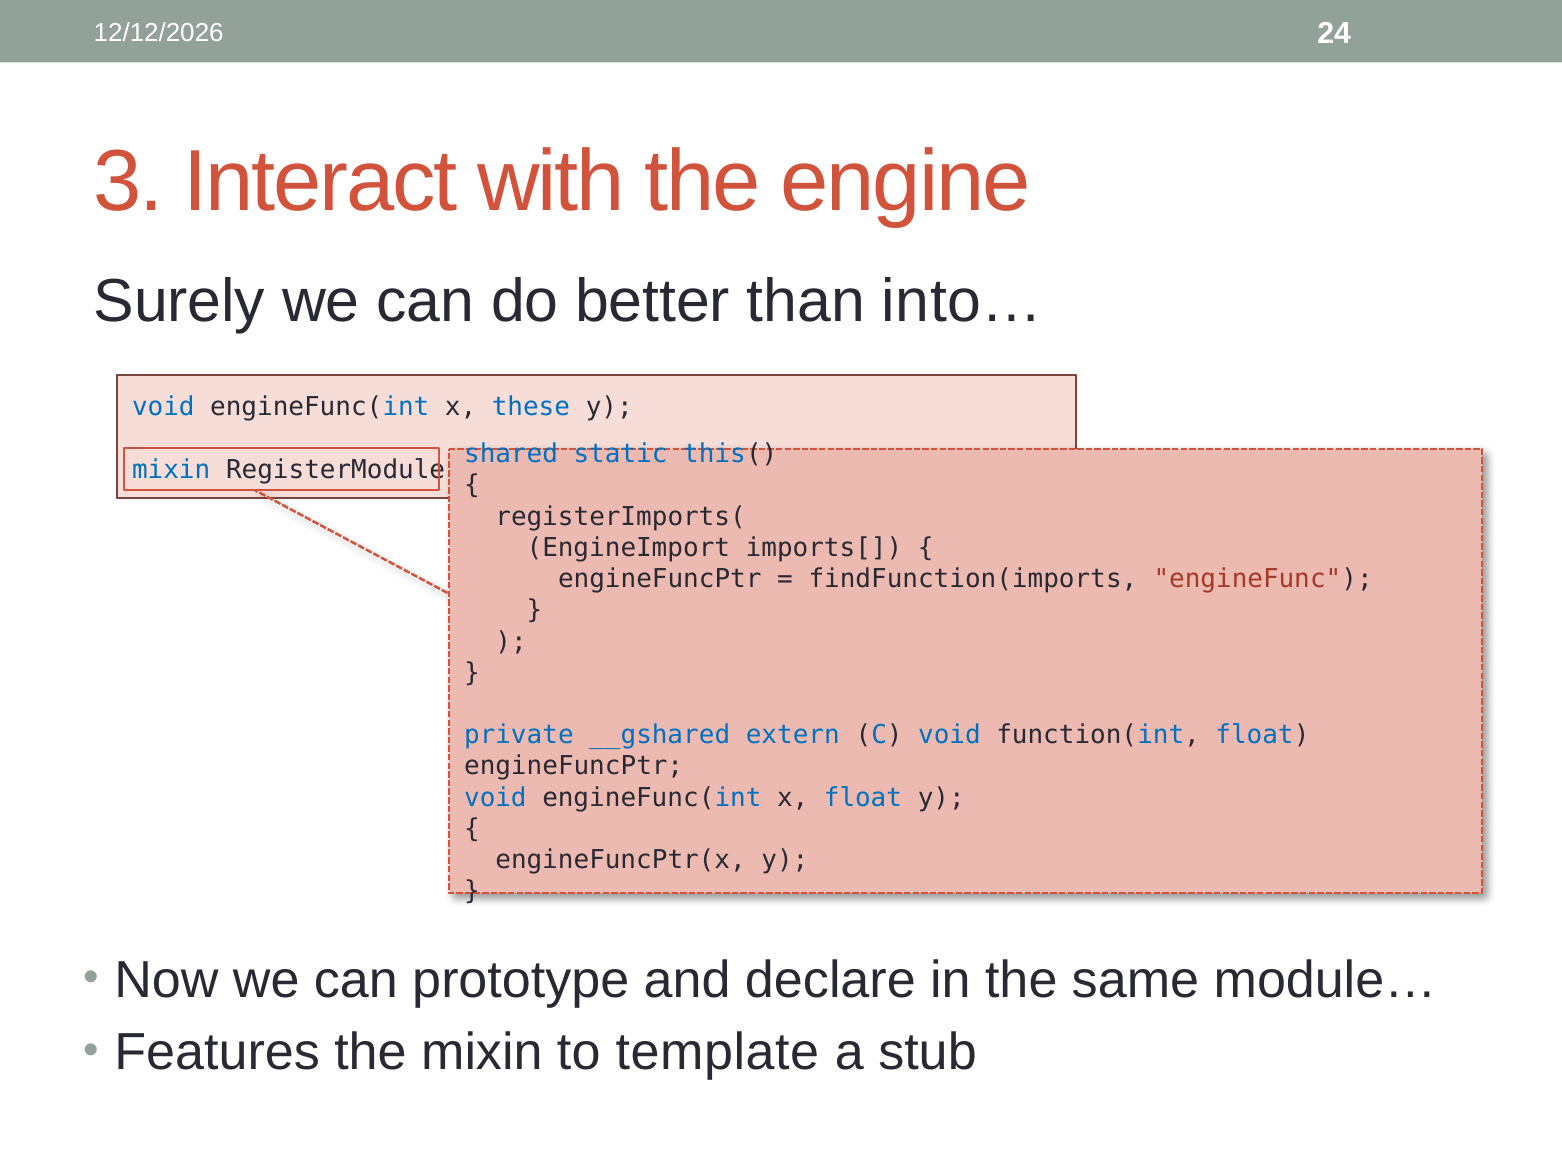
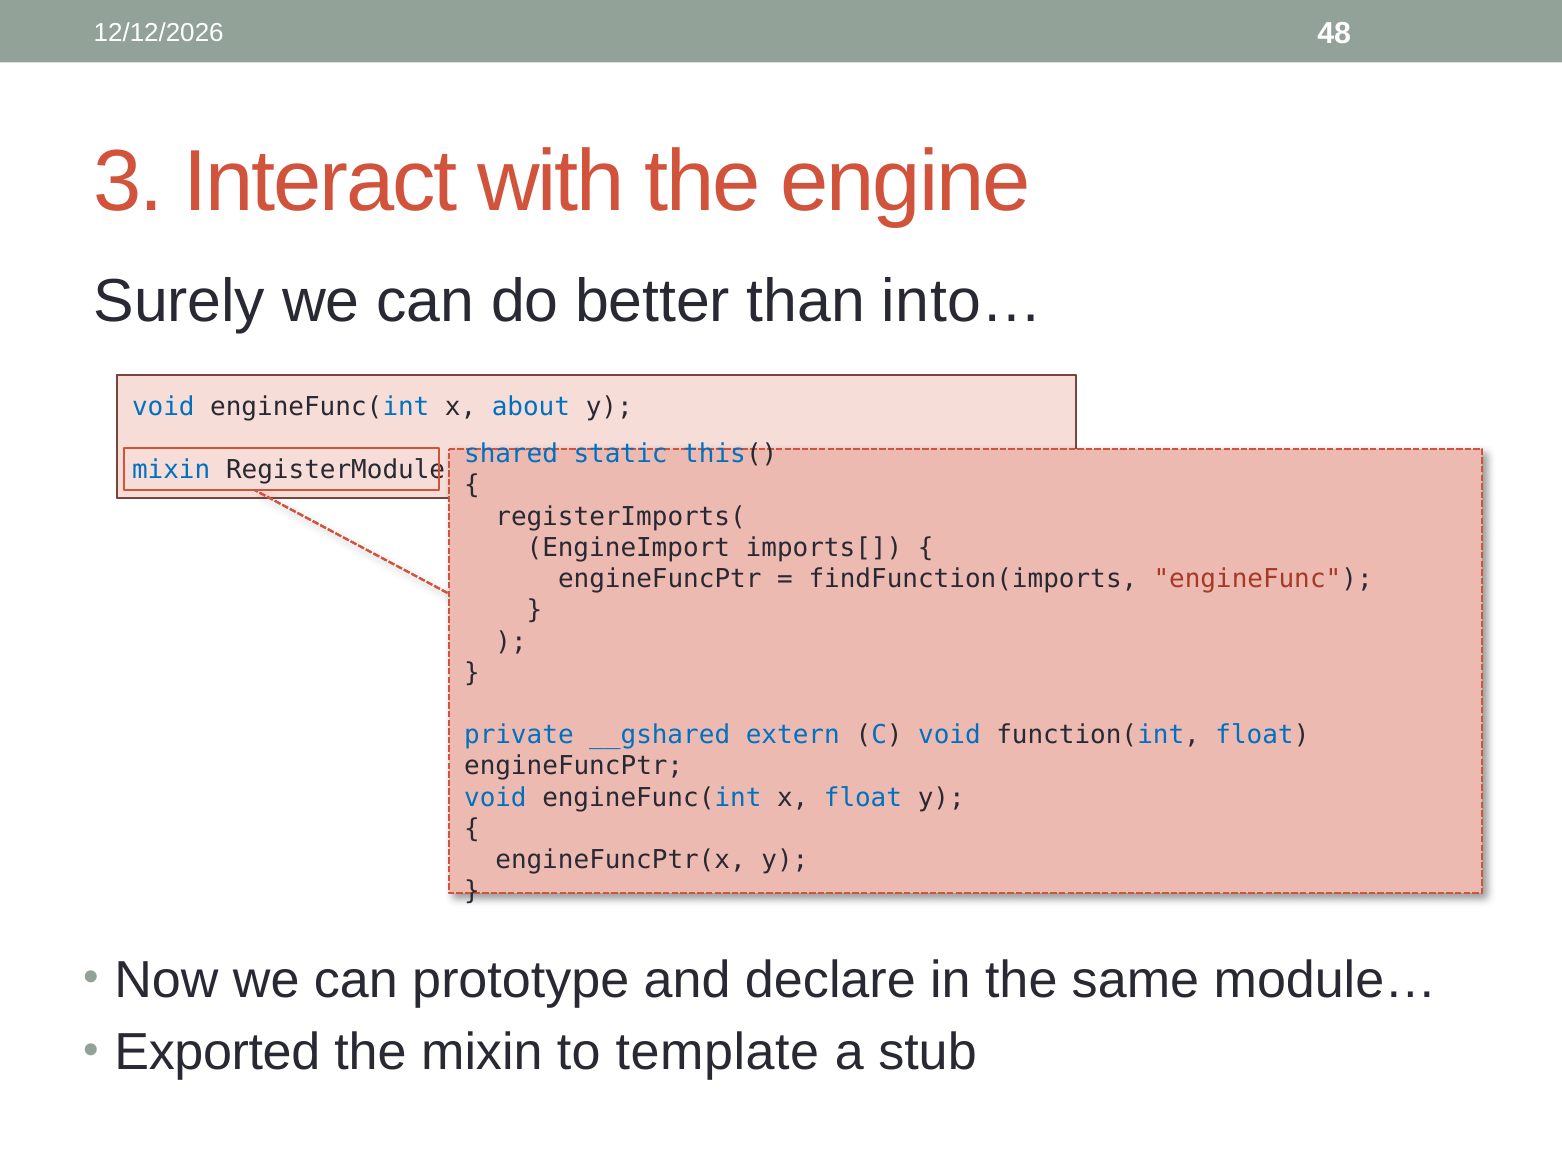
24: 24 -> 48
these: these -> about
Features: Features -> Exported
